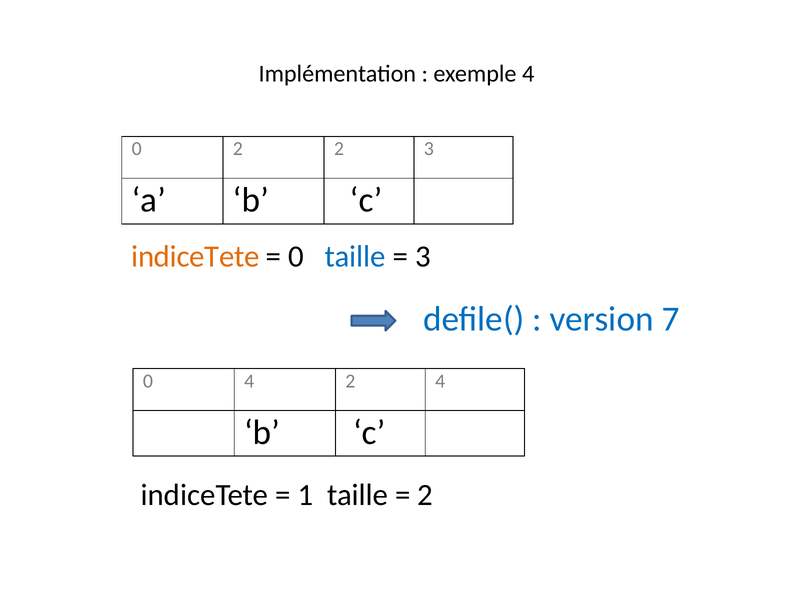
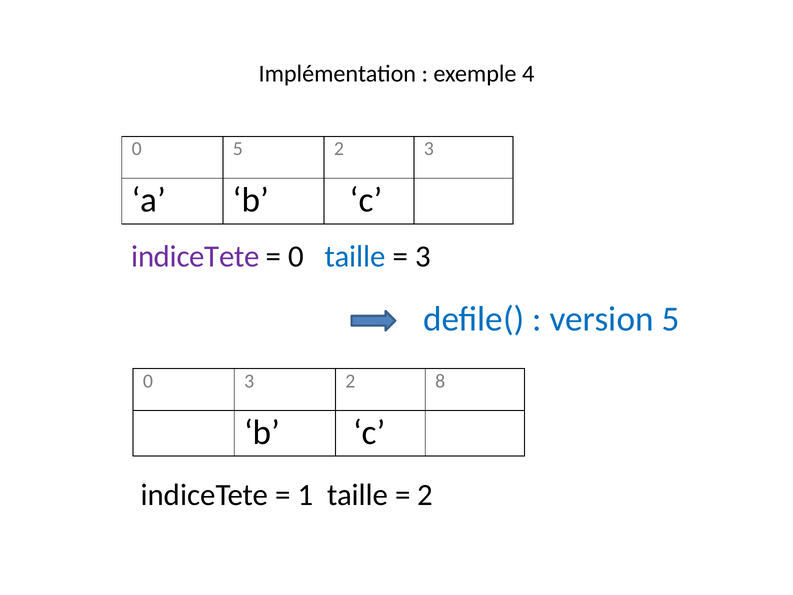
0 2: 2 -> 5
indiceTete at (195, 257) colour: orange -> purple
version 7: 7 -> 5
0 4: 4 -> 3
2 4: 4 -> 8
